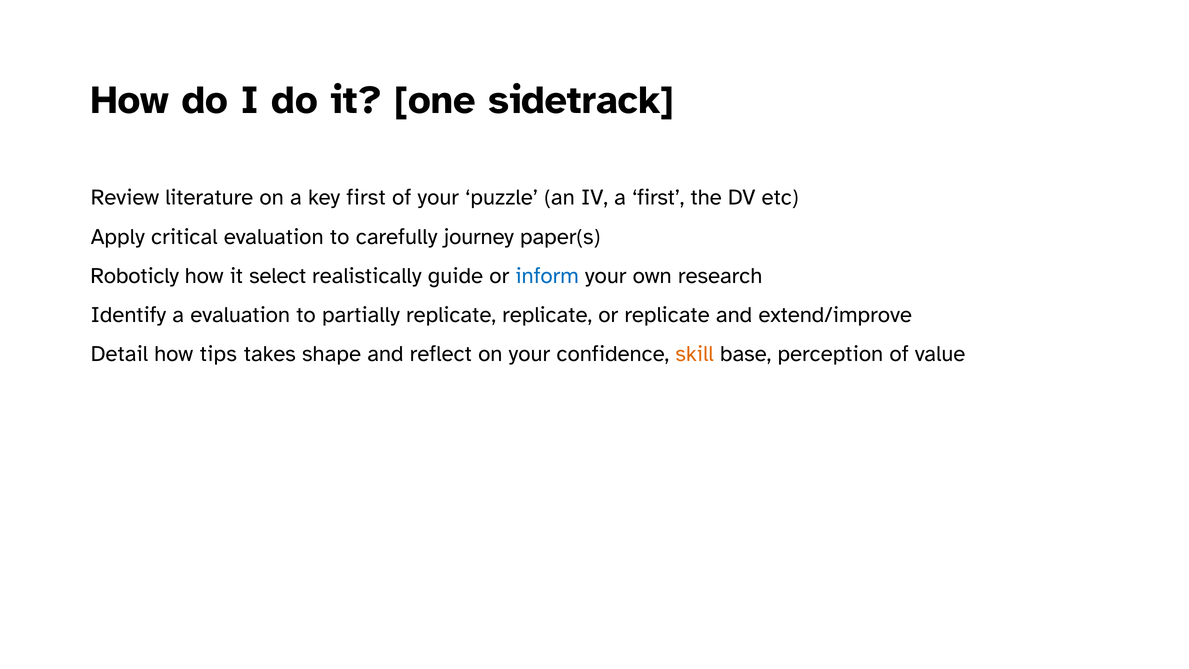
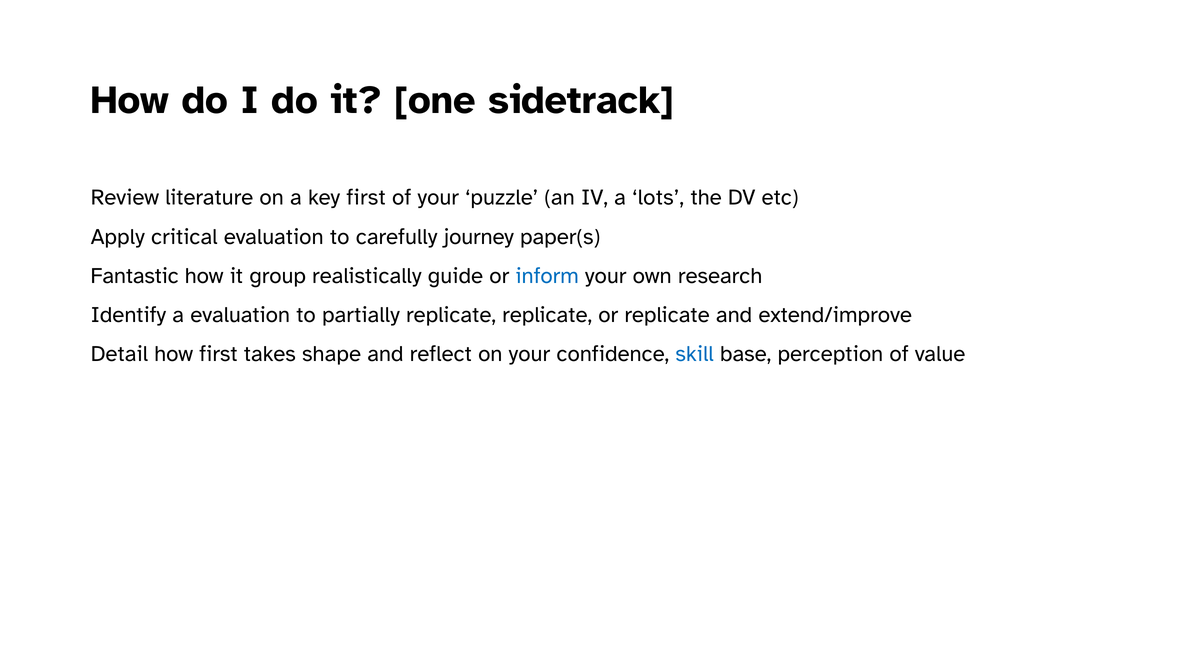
a first: first -> lots
Roboticly: Roboticly -> Fantastic
select: select -> group
how tips: tips -> first
skill colour: orange -> blue
